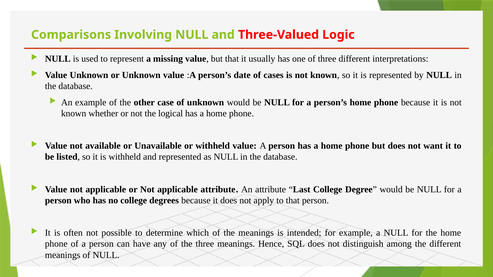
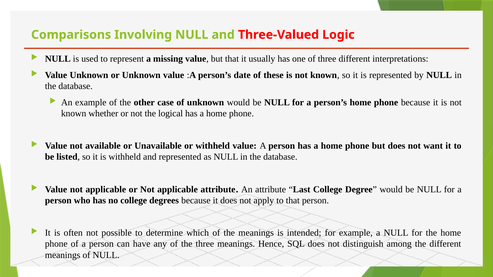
cases: cases -> these
